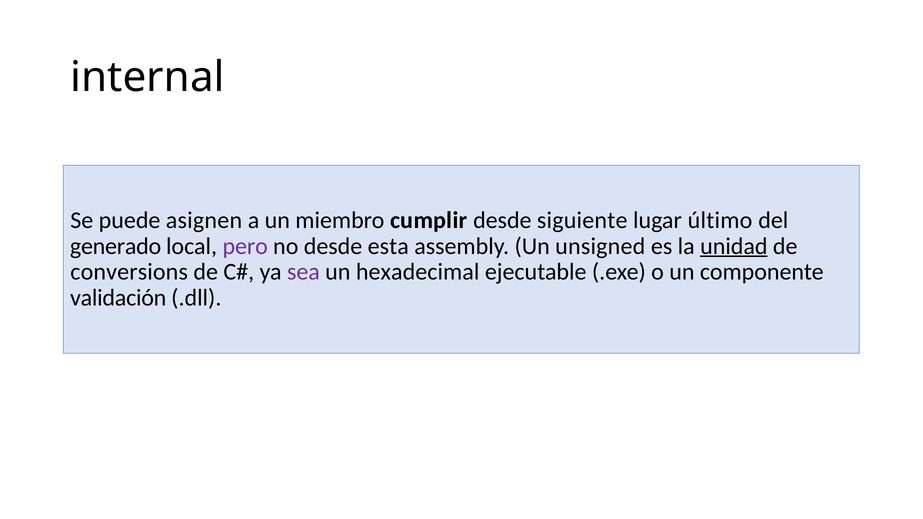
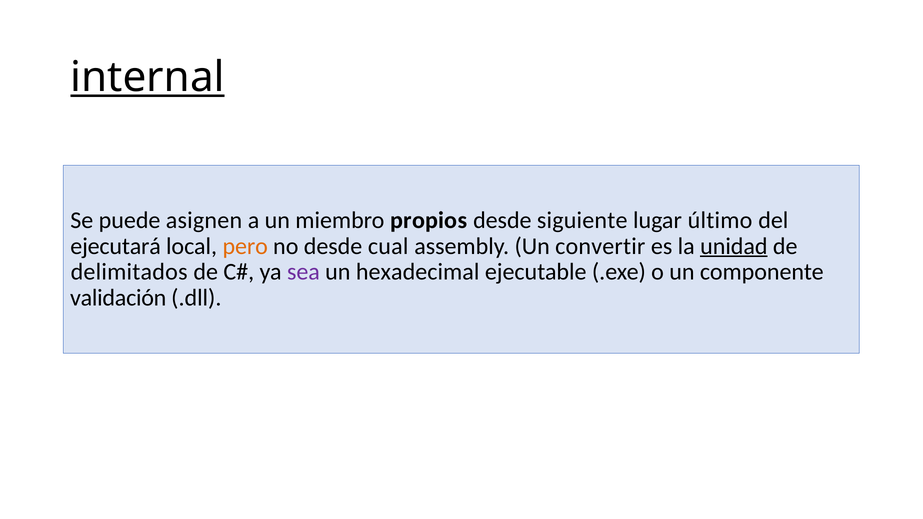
internal underline: none -> present
cumplir: cumplir -> propios
generado: generado -> ejecutará
pero colour: purple -> orange
esta: esta -> cual
unsigned: unsigned -> convertir
conversions: conversions -> delimitados
